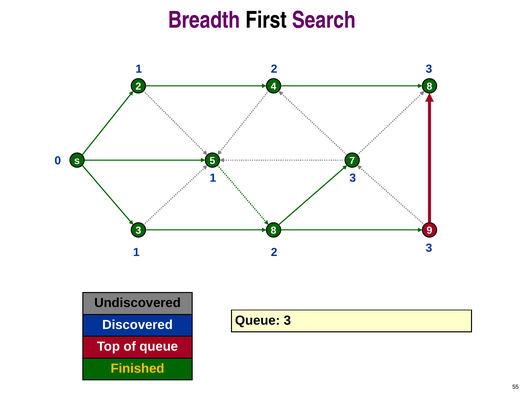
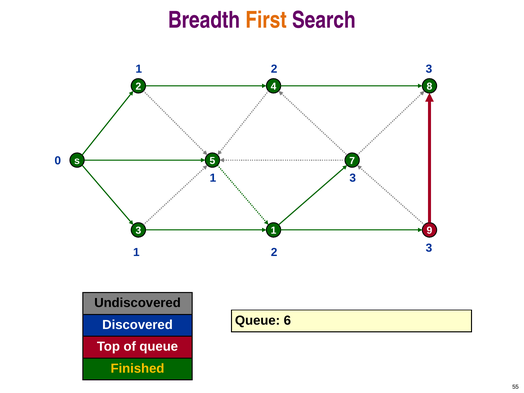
First colour: black -> orange
3 8: 8 -> 1
Queue 3: 3 -> 6
